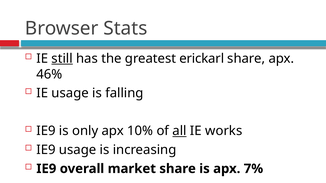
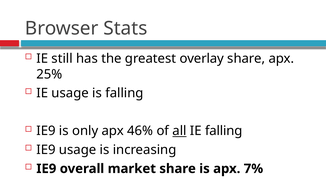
still underline: present -> none
erickarl: erickarl -> overlay
46%: 46% -> 25%
10%: 10% -> 46%
IE works: works -> falling
